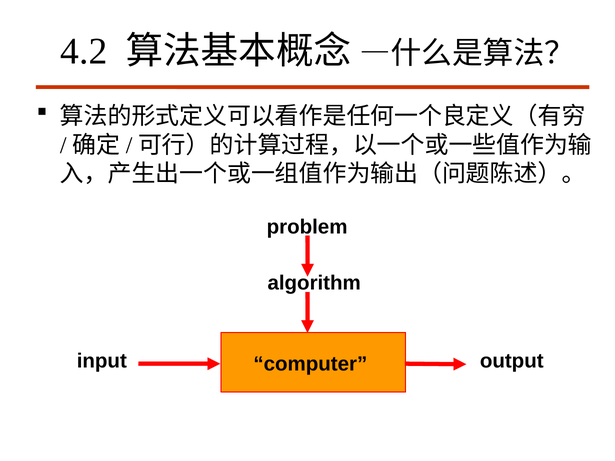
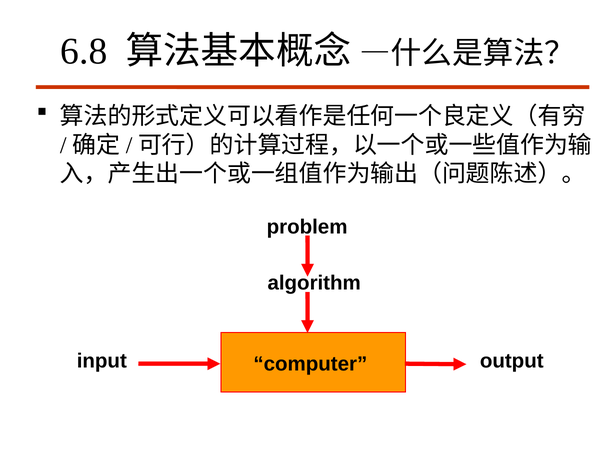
4.2: 4.2 -> 6.8
